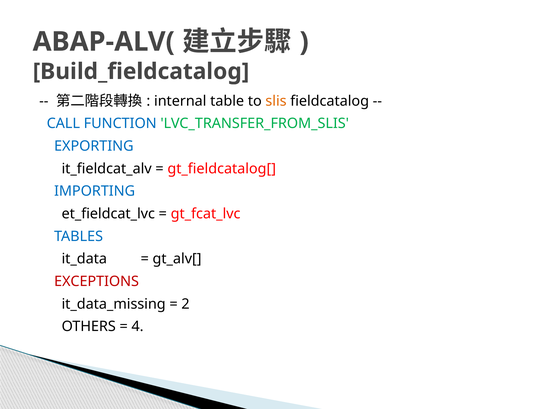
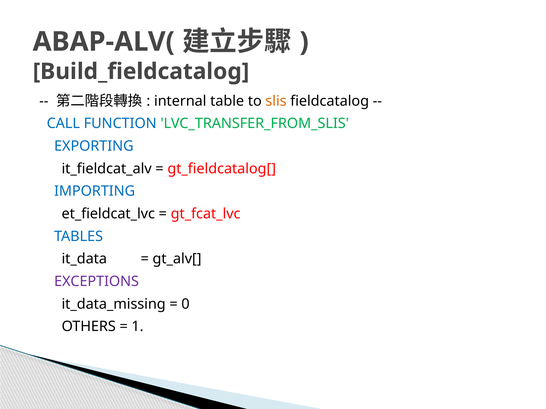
EXCEPTIONS colour: red -> purple
2: 2 -> 0
4: 4 -> 1
